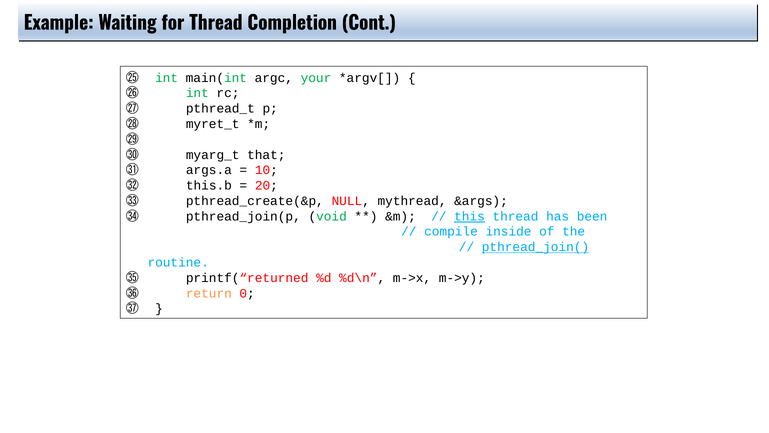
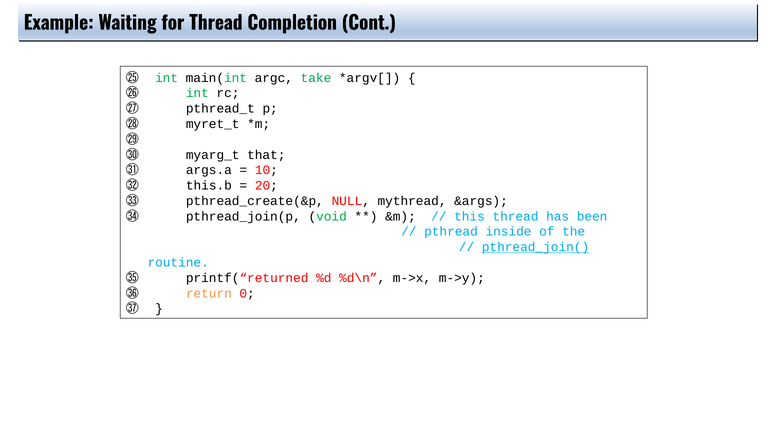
your: your -> take
this underline: present -> none
compile: compile -> pthread
